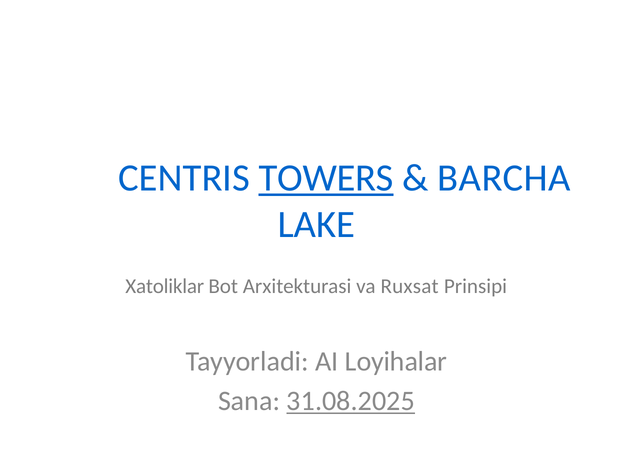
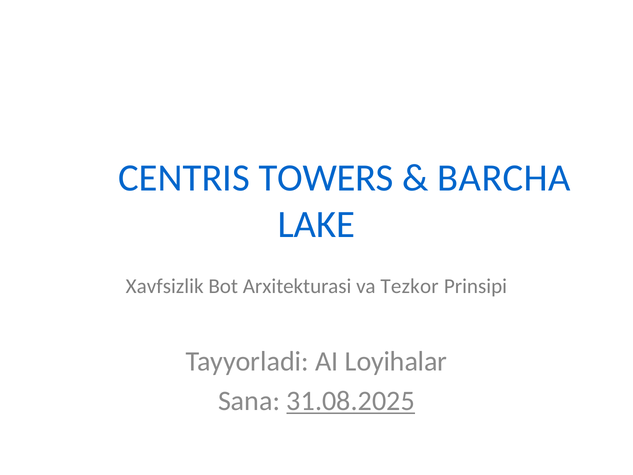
TOWERS underline: present -> none
Xatoliklar: Xatoliklar -> Xavfsizlik
Ruxsat: Ruxsat -> Tezkor
